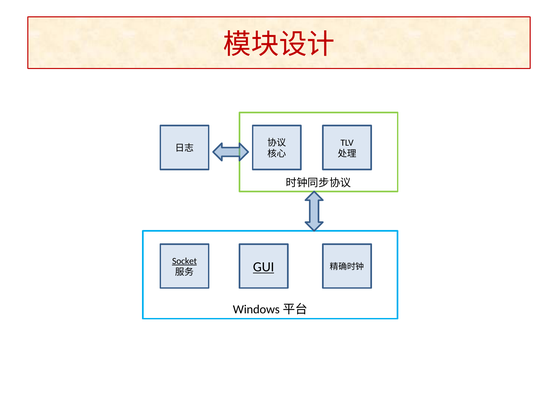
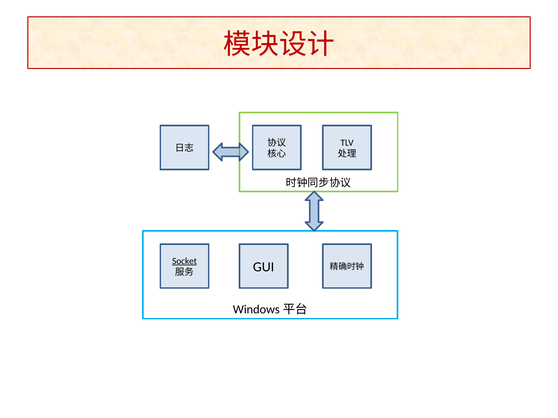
GUI underline: present -> none
